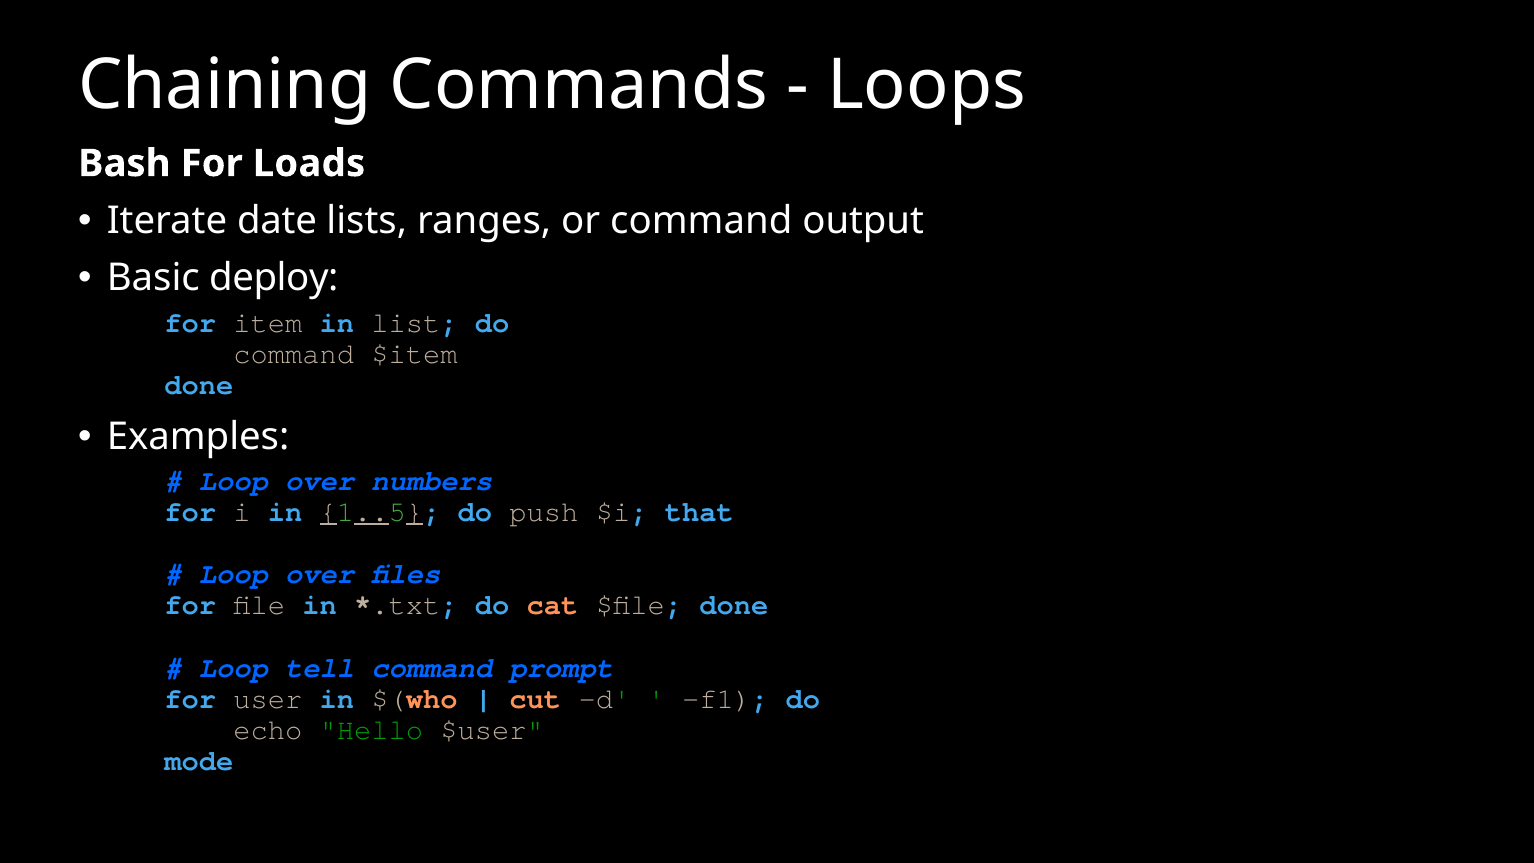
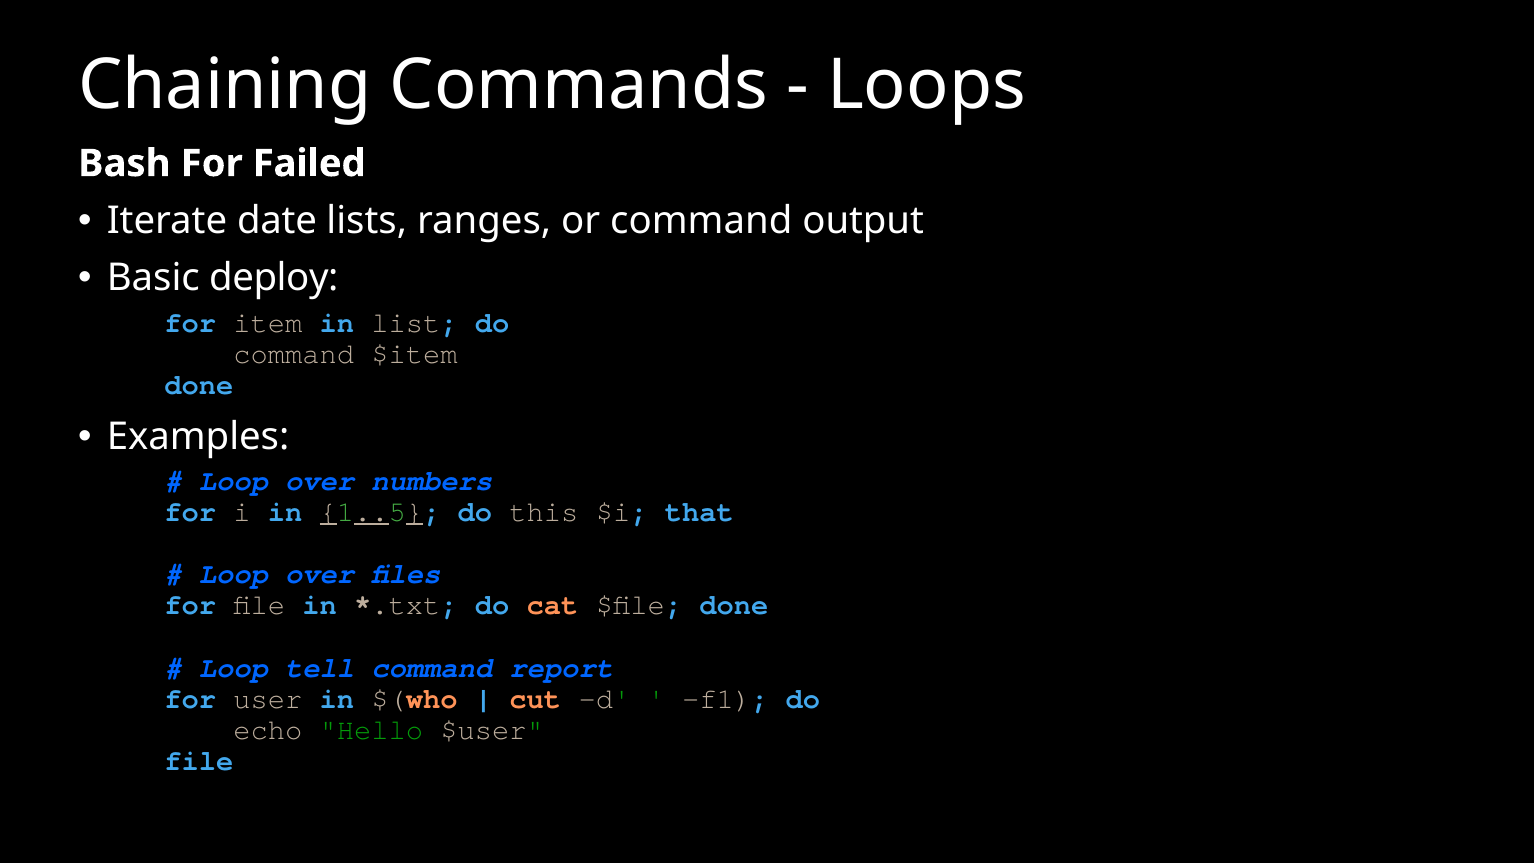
Loads: Loads -> Failed
push: push -> this
prompt: prompt -> report
mode at (199, 761): mode -> file
